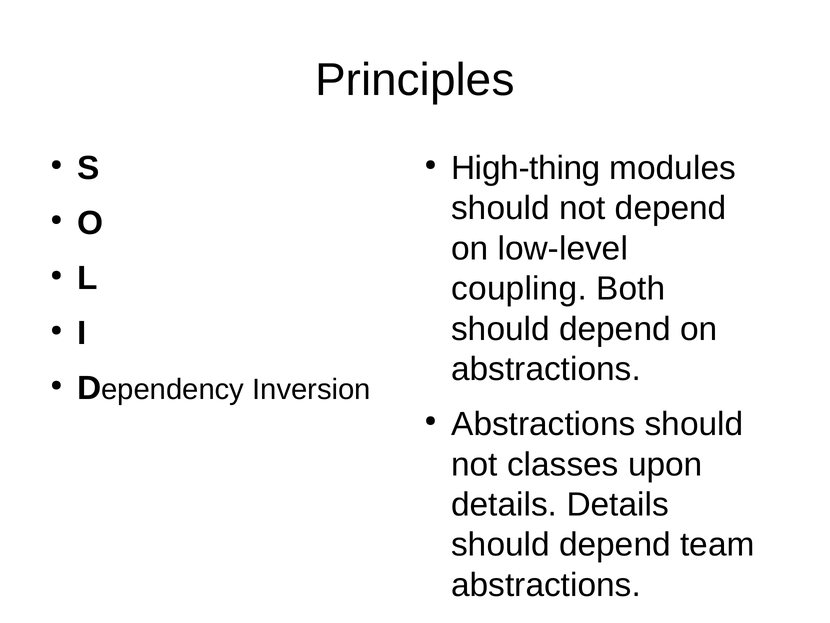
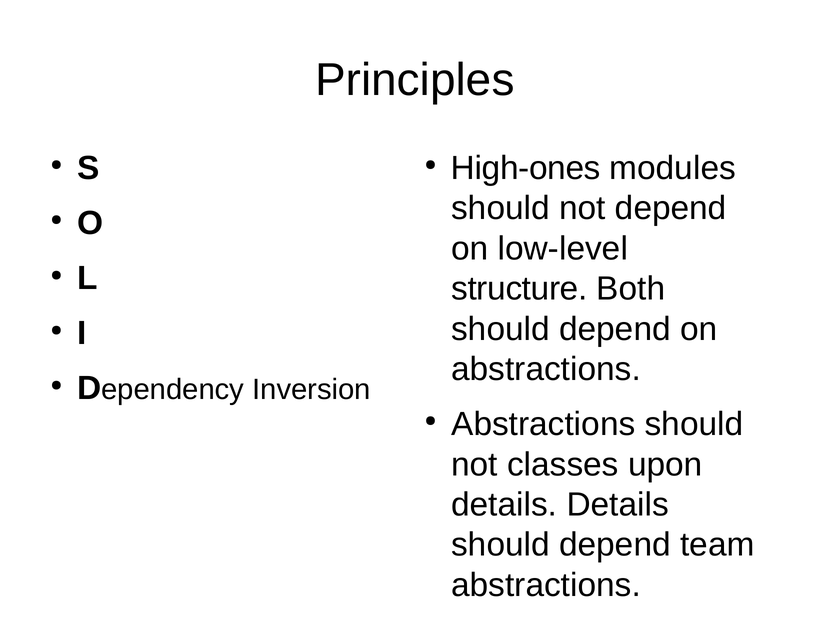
High-thing: High-thing -> High-ones
coupling: coupling -> structure
